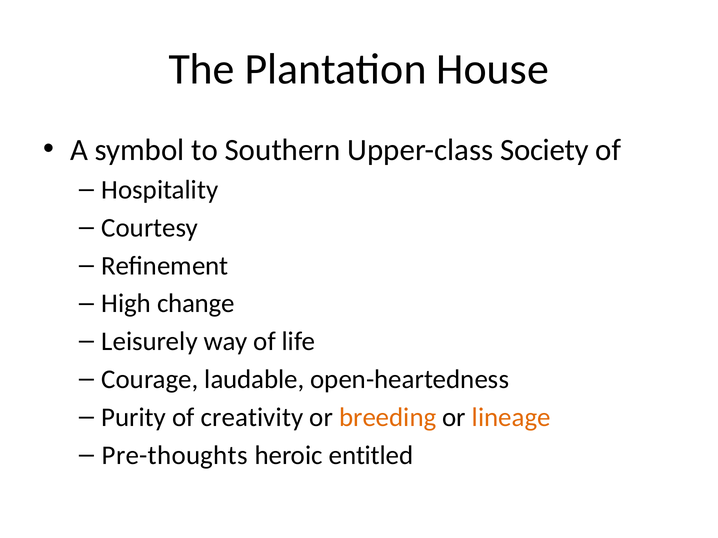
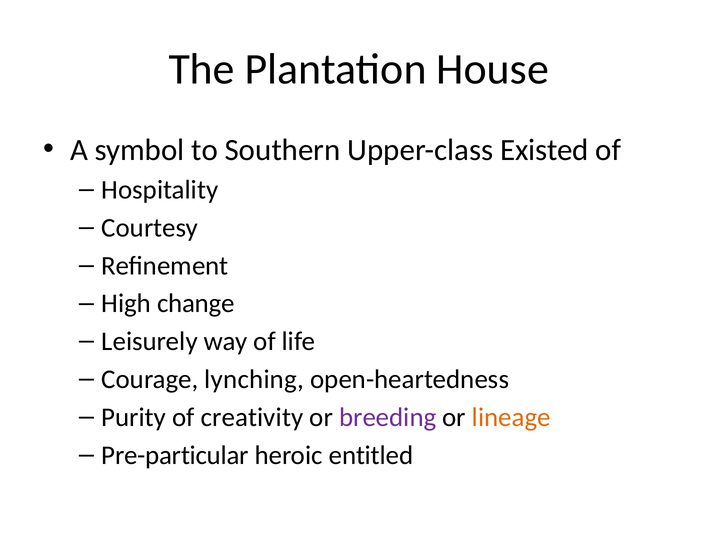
Society: Society -> Existed
laudable: laudable -> lynching
breeding colour: orange -> purple
Pre-thoughts: Pre-thoughts -> Pre-particular
